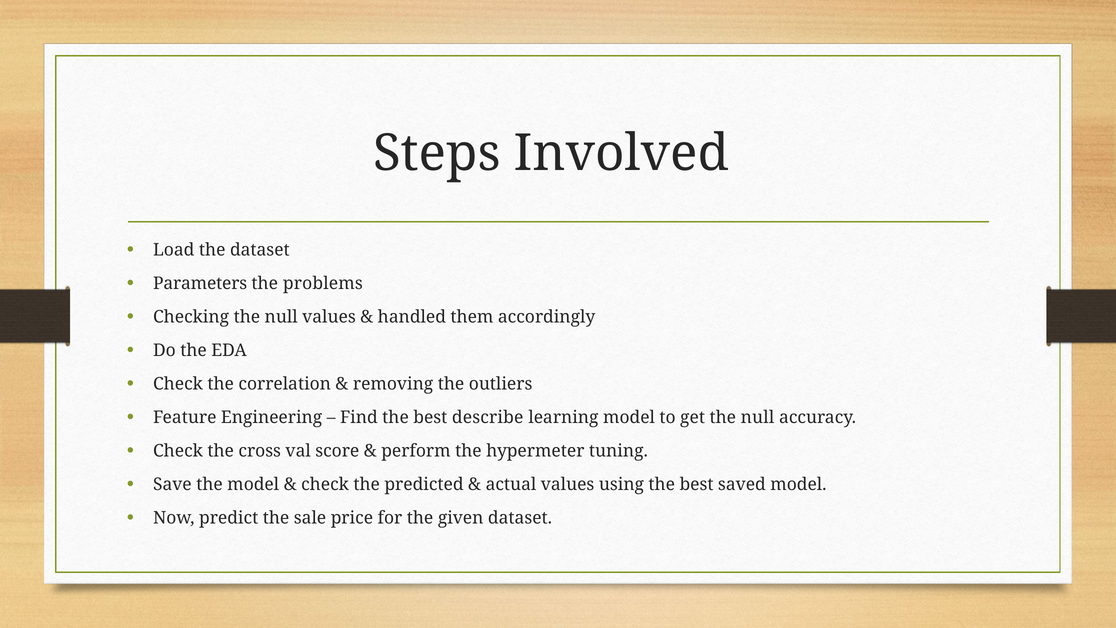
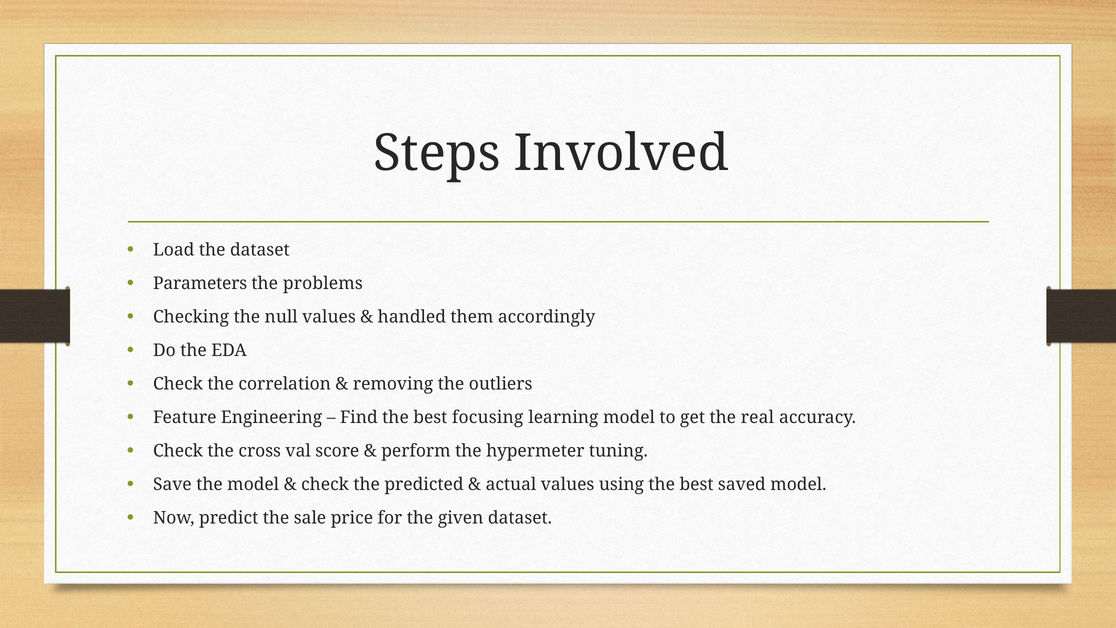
describe: describe -> focusing
get the null: null -> real
